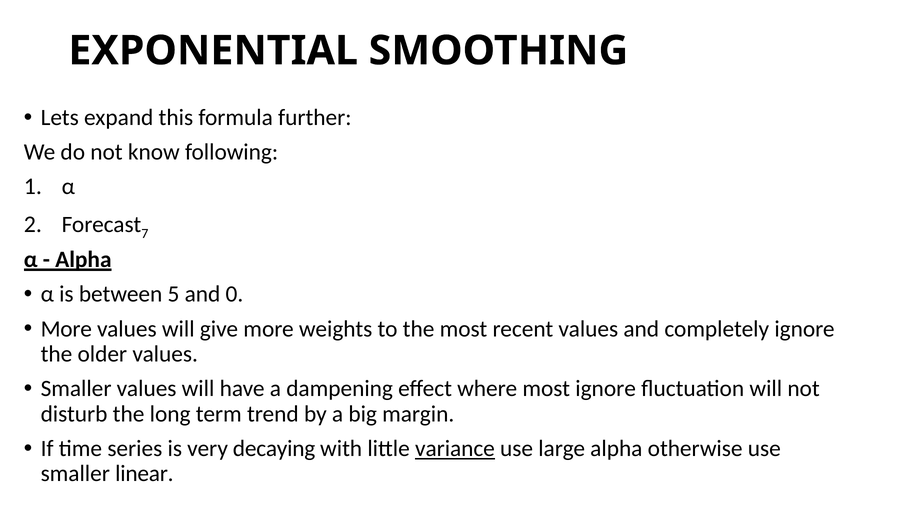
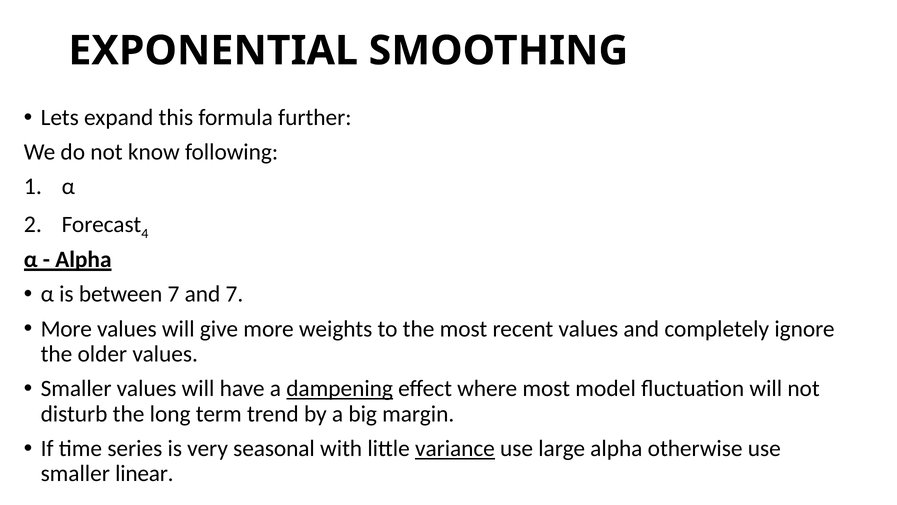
7: 7 -> 4
between 5: 5 -> 7
and 0: 0 -> 7
dampening underline: none -> present
most ignore: ignore -> model
decaying: decaying -> seasonal
